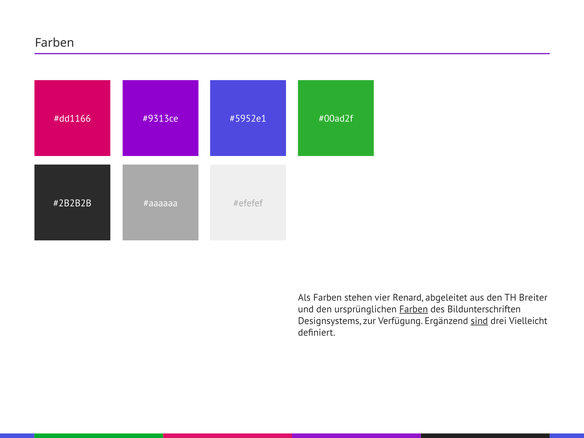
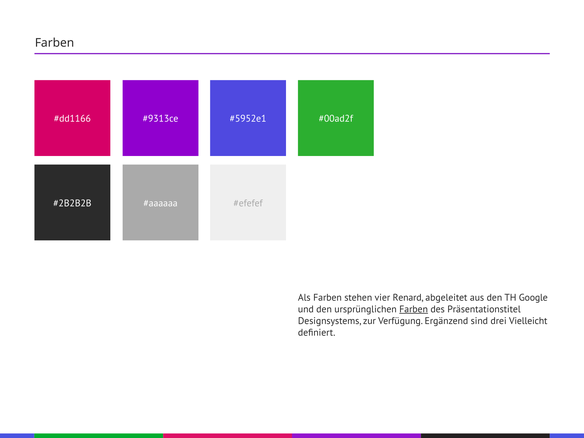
Breiter: Breiter -> Google
Bildunterschriften: Bildunterschriften -> Präsentationstitel
sind underline: present -> none
